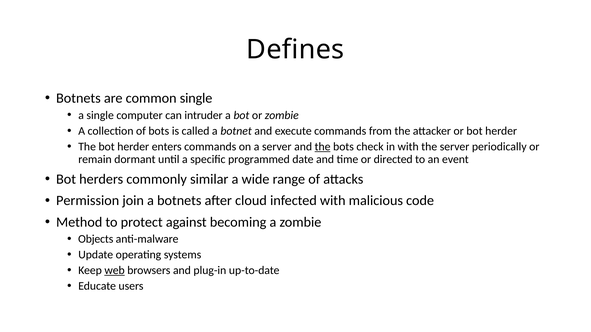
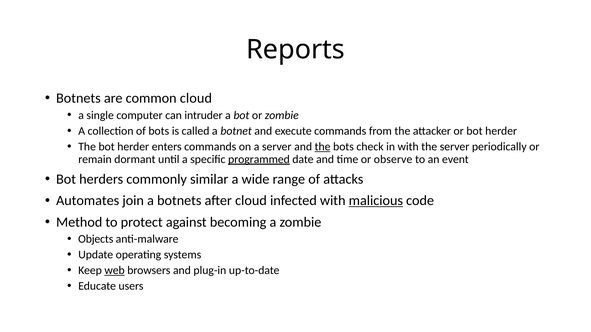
Defines: Defines -> Reports
common single: single -> cloud
programmed underline: none -> present
directed: directed -> observe
Permission: Permission -> Automates
malicious underline: none -> present
